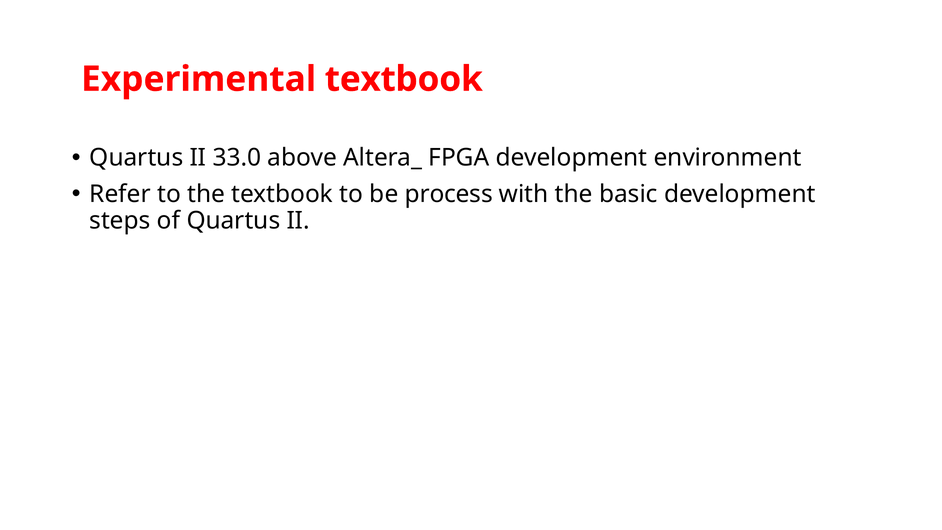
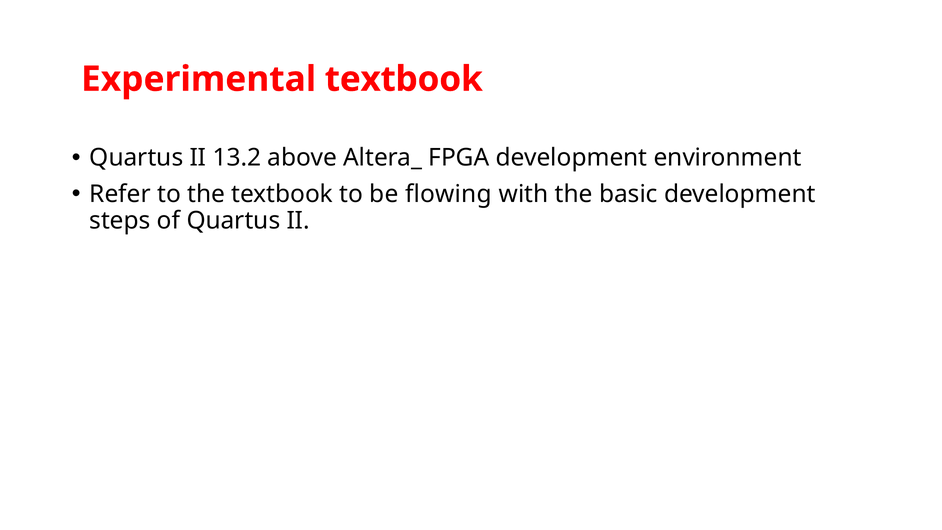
33.0: 33.0 -> 13.2
process: process -> flowing
